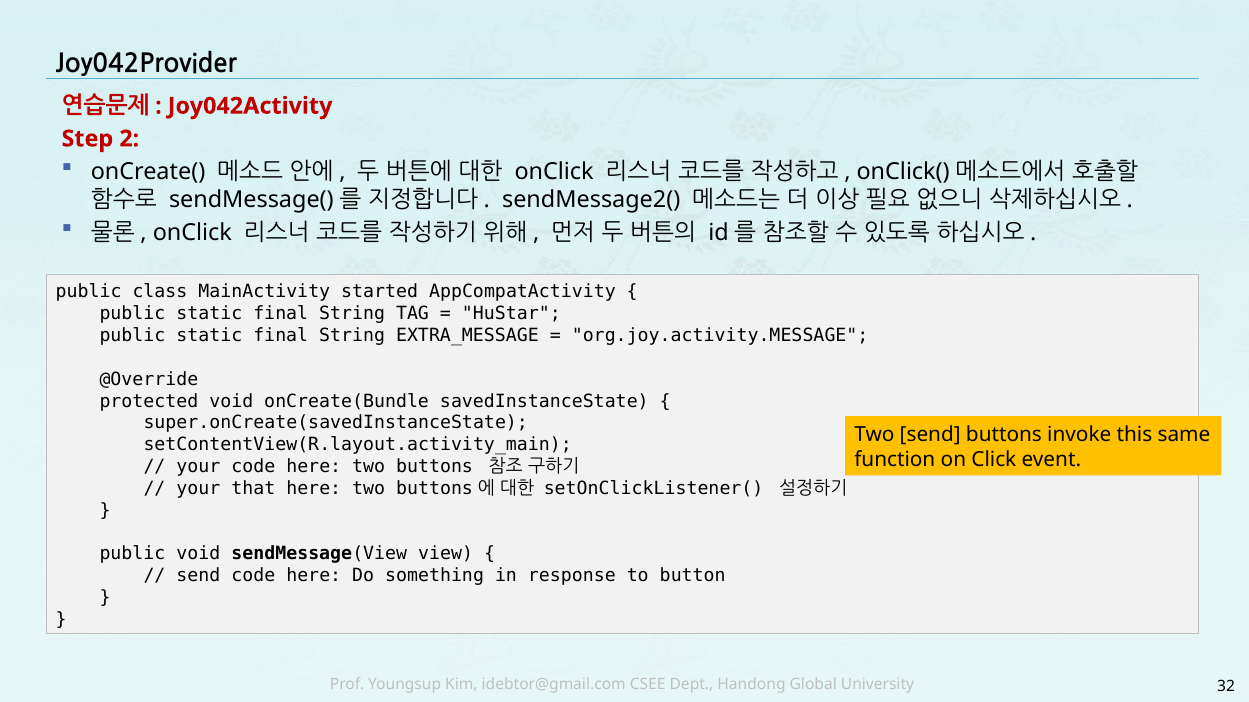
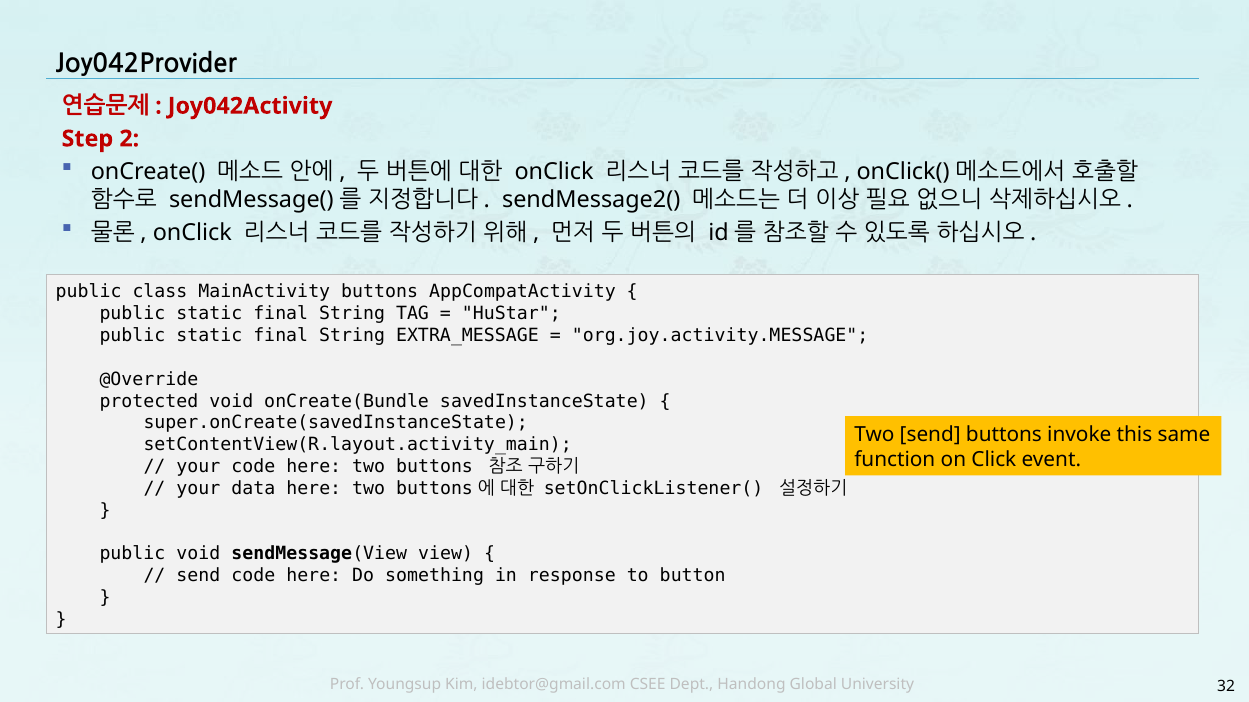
MainActivity started: started -> buttons
that: that -> data
